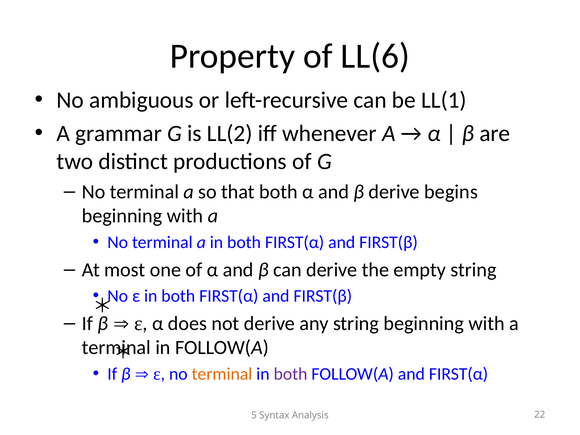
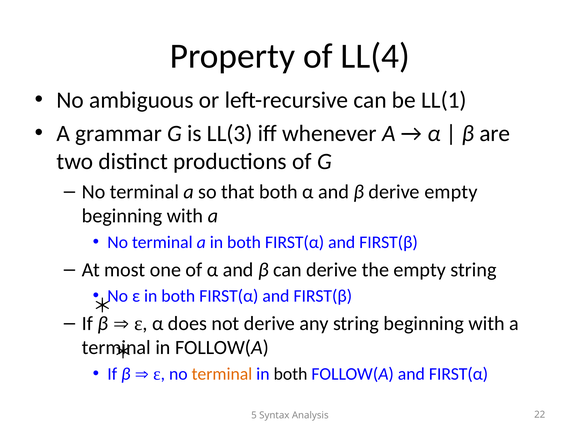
LL(6: LL(6 -> LL(4
LL(2: LL(2 -> LL(3
derive begins: begins -> empty
both at (291, 374) colour: purple -> black
